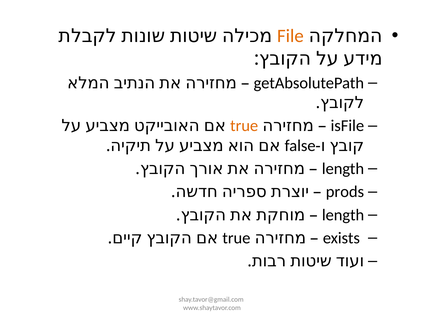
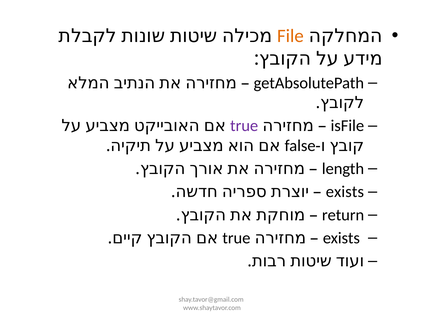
true at (244, 126) colour: orange -> purple
prods at (345, 192): prods -> exists
length at (343, 215): length -> return
